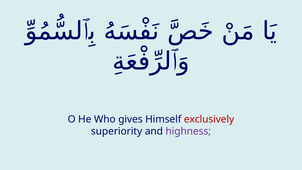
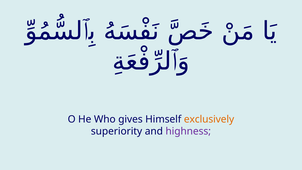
exclusively colour: red -> orange
